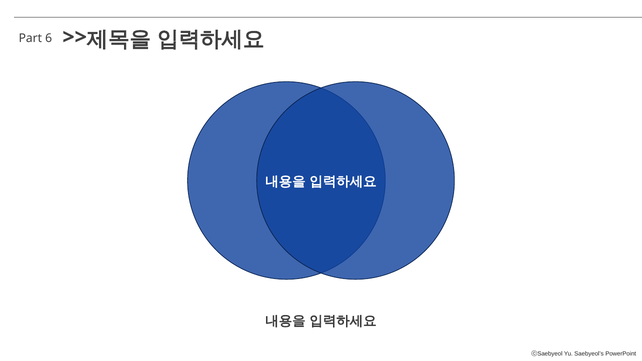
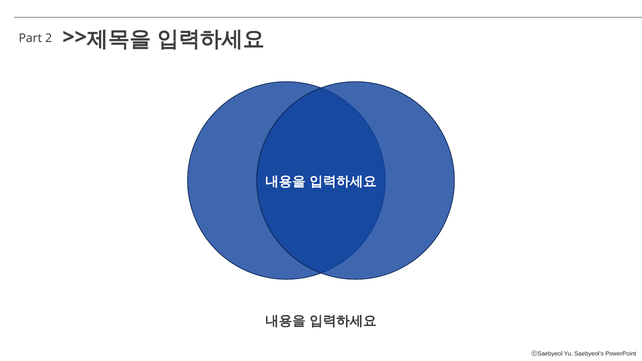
6: 6 -> 2
